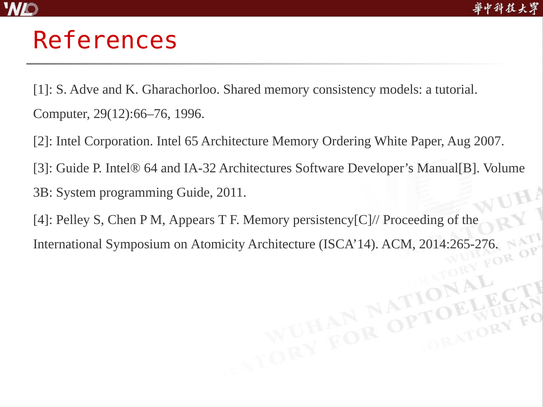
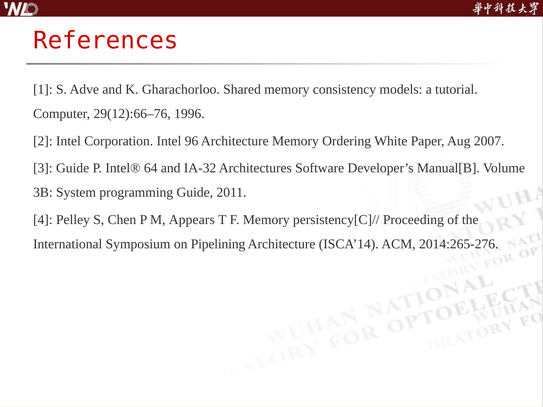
65: 65 -> 96
Atomicity: Atomicity -> Pipelining
